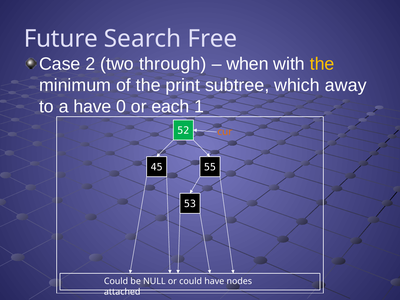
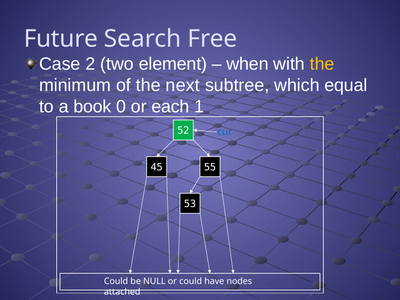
through: through -> element
print: print -> next
away: away -> equal
a have: have -> book
cur colour: orange -> blue
